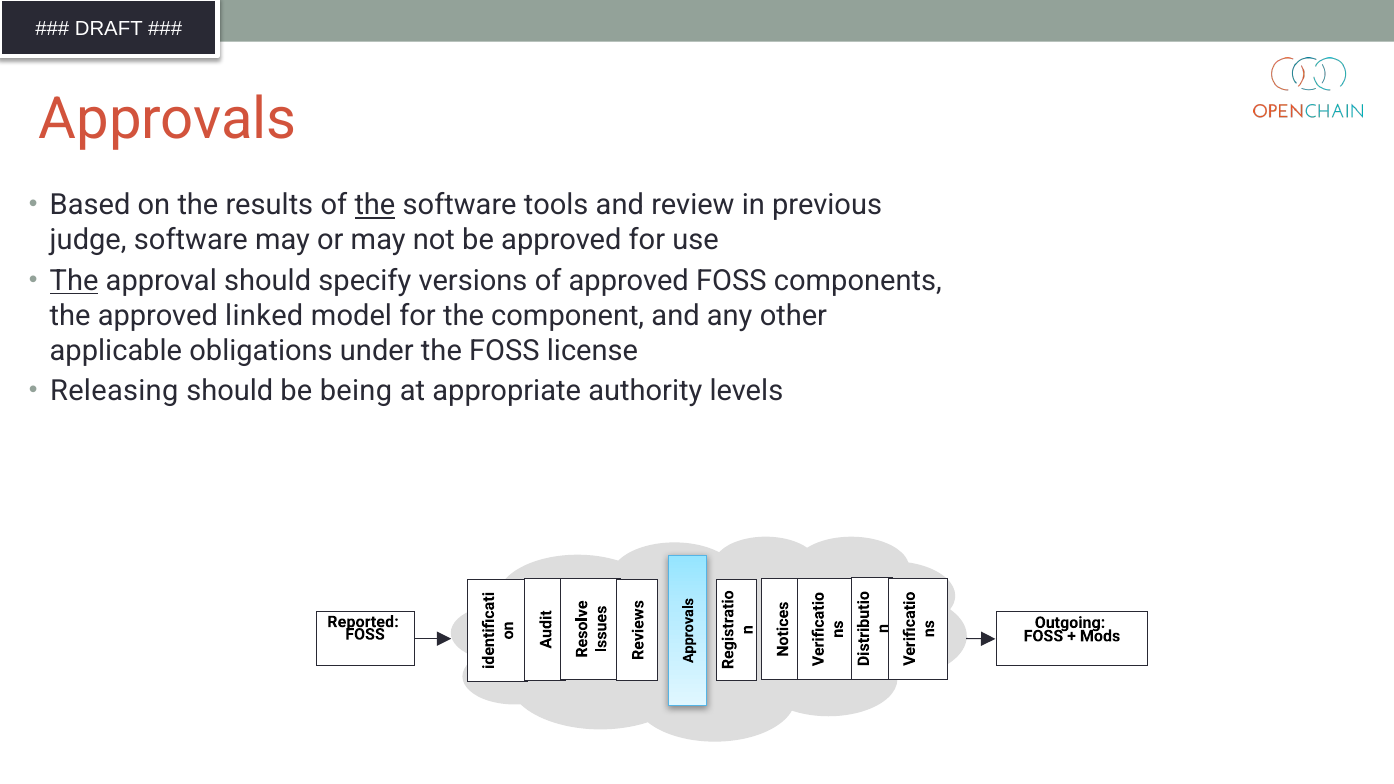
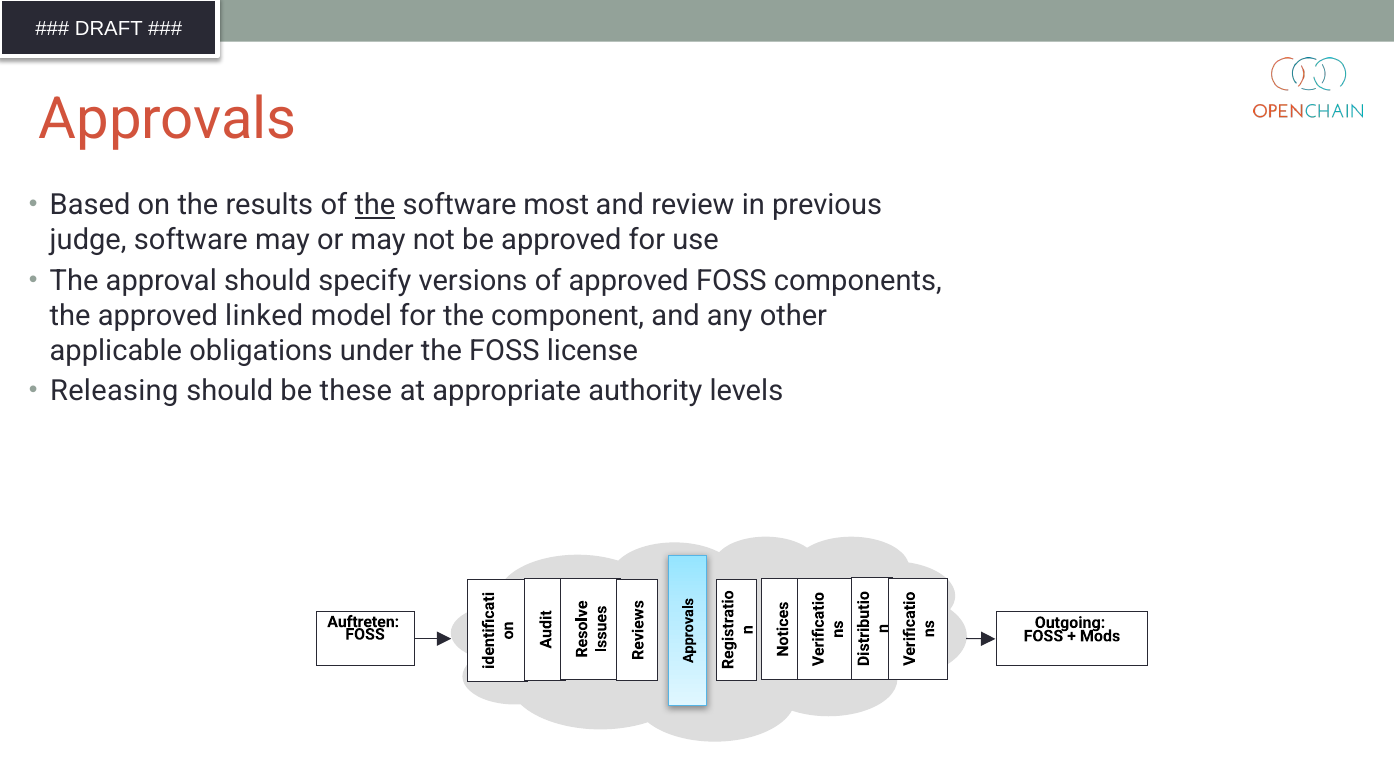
tools: tools -> most
The at (74, 281) underline: present -> none
being: being -> these
Reported: Reported -> Auftreten
